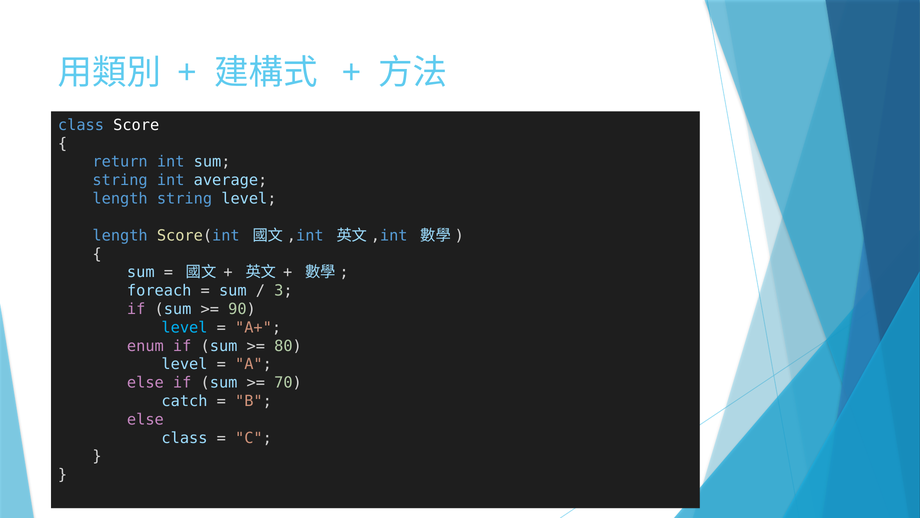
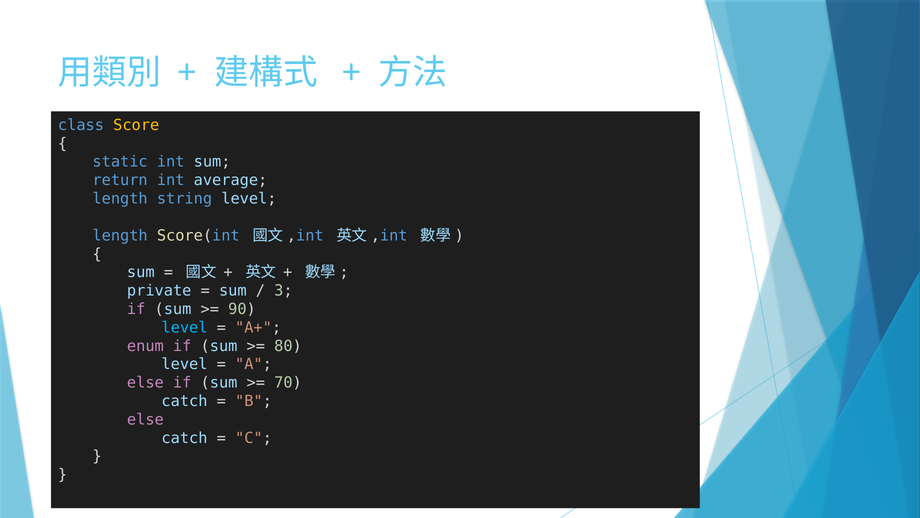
Score colour: white -> yellow
return: return -> static
string at (120, 180): string -> return
foreach: foreach -> private
class at (185, 438): class -> catch
